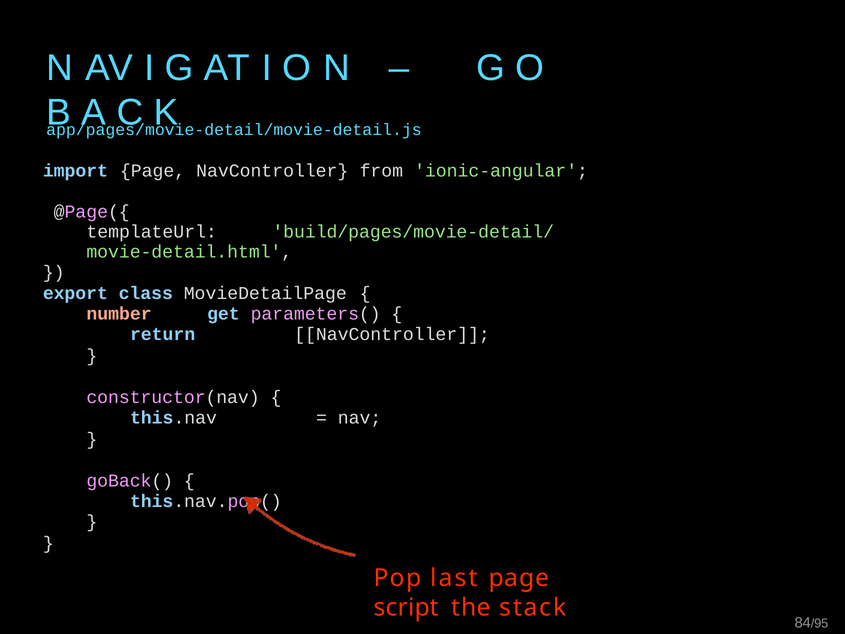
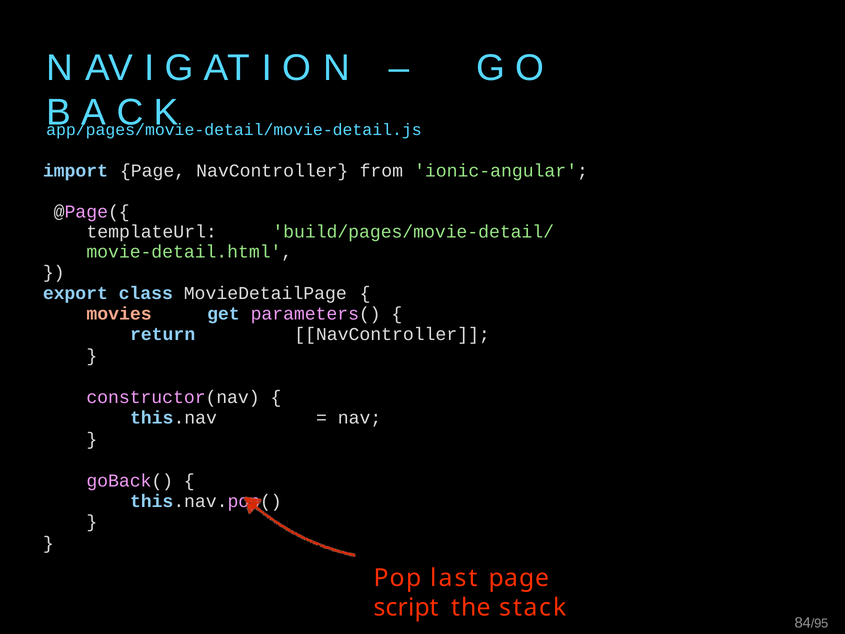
number: number -> movies
